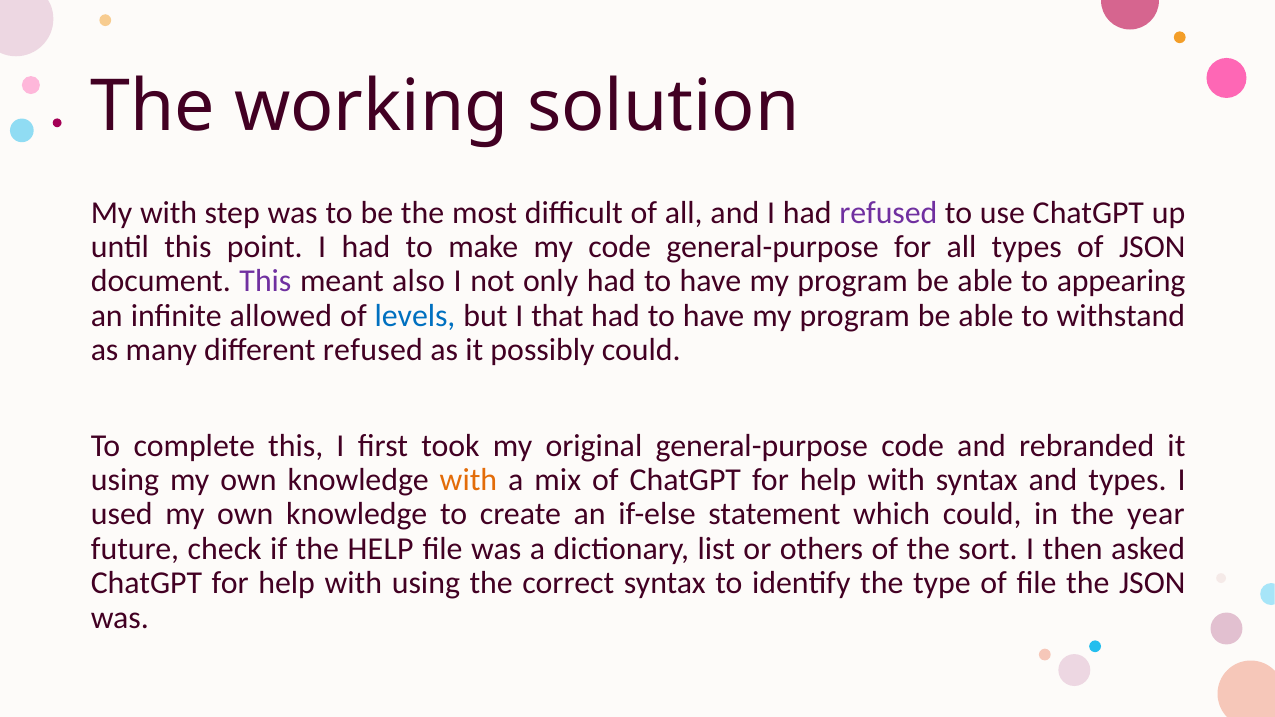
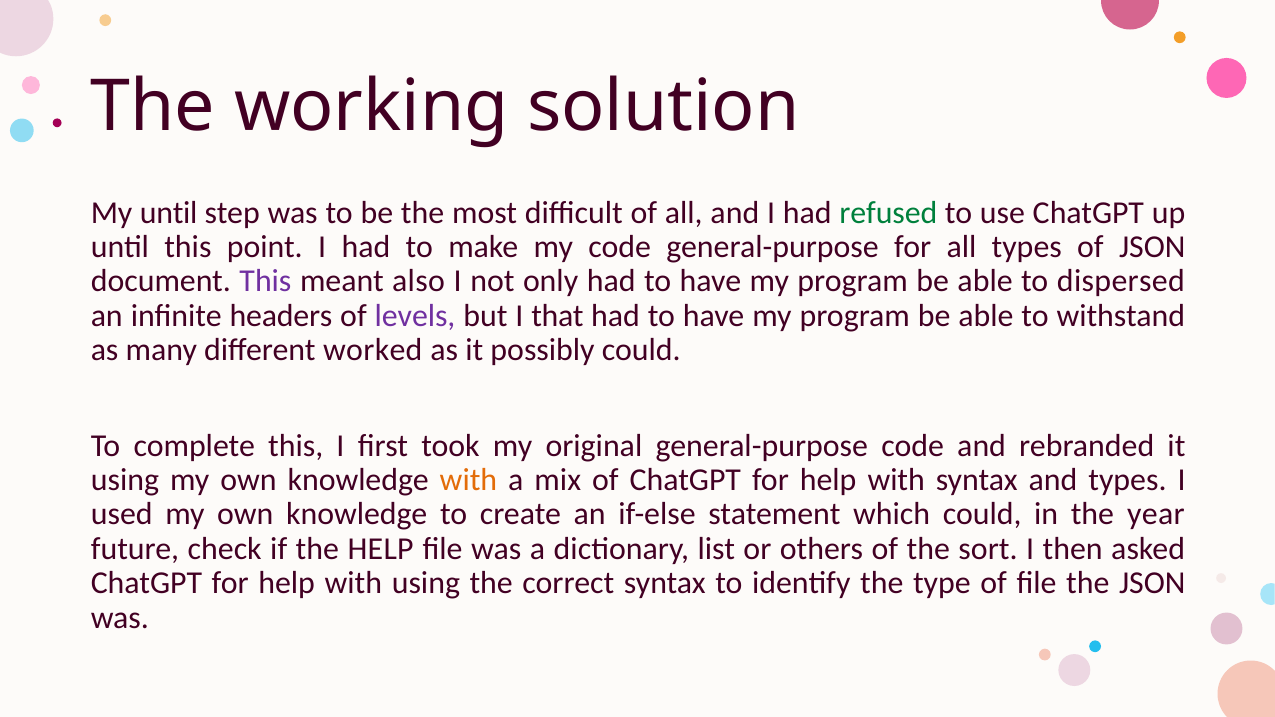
My with: with -> until
refused at (888, 213) colour: purple -> green
appearing: appearing -> dispersed
allowed: allowed -> headers
levels colour: blue -> purple
different refused: refused -> worked
